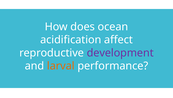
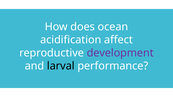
larval colour: orange -> black
